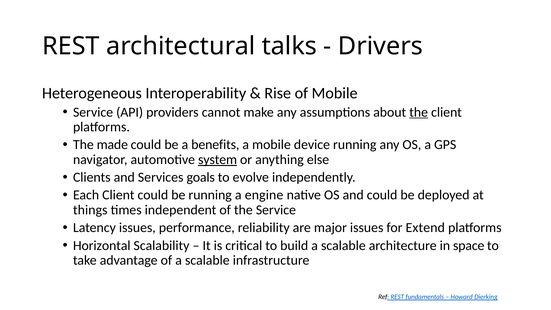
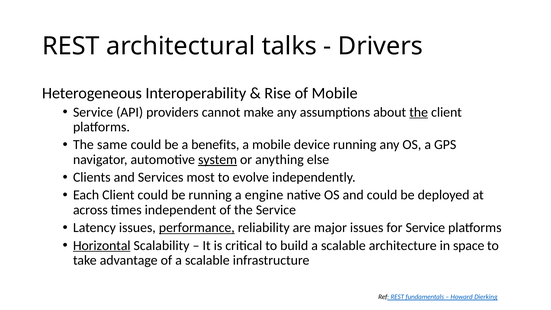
made: made -> same
goals: goals -> most
things: things -> across
performance underline: none -> present
for Extend: Extend -> Service
Horizontal underline: none -> present
